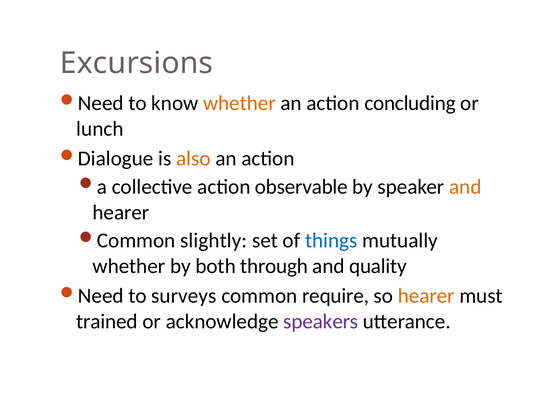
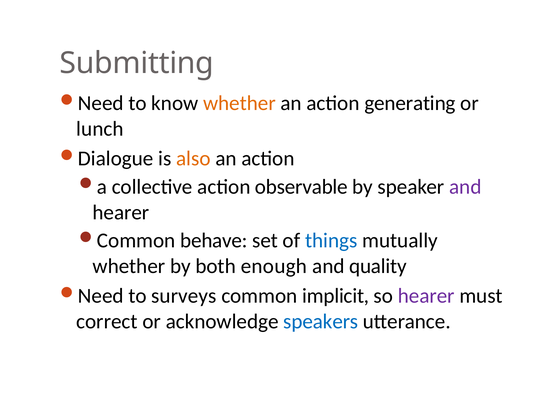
Excursions: Excursions -> Submitting
concluding: concluding -> generating
and at (465, 187) colour: orange -> purple
slightly: slightly -> behave
through: through -> enough
require: require -> implicit
hearer at (426, 296) colour: orange -> purple
trained: trained -> correct
speakers colour: purple -> blue
